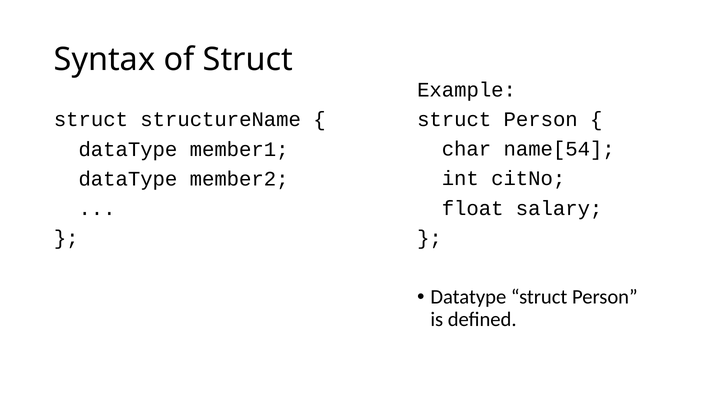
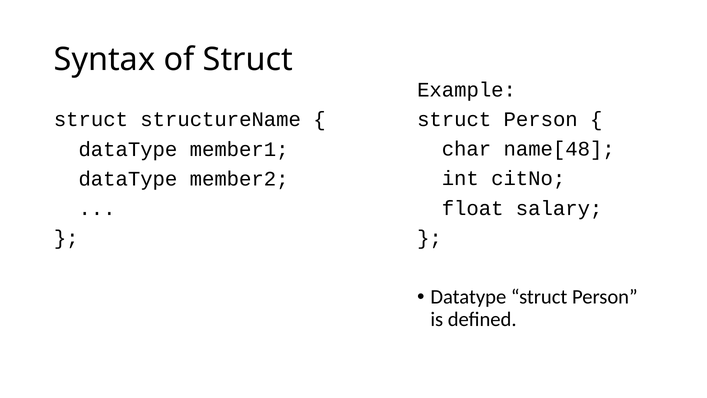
name[54: name[54 -> name[48
